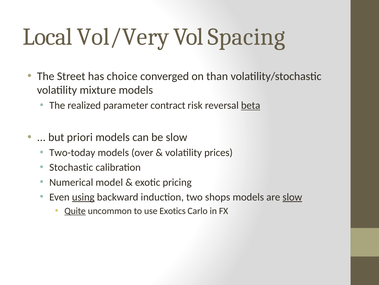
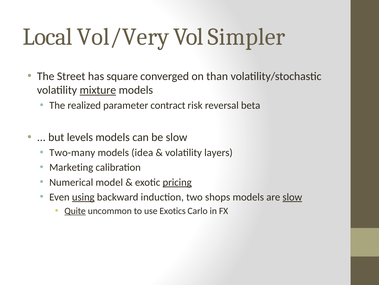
Spacing: Spacing -> Simpler
choice: choice -> square
mixture underline: none -> present
beta underline: present -> none
priori: priori -> levels
Two-today: Two-today -> Two-many
over: over -> idea
prices: prices -> layers
Stochastic: Stochastic -> Marketing
pricing underline: none -> present
